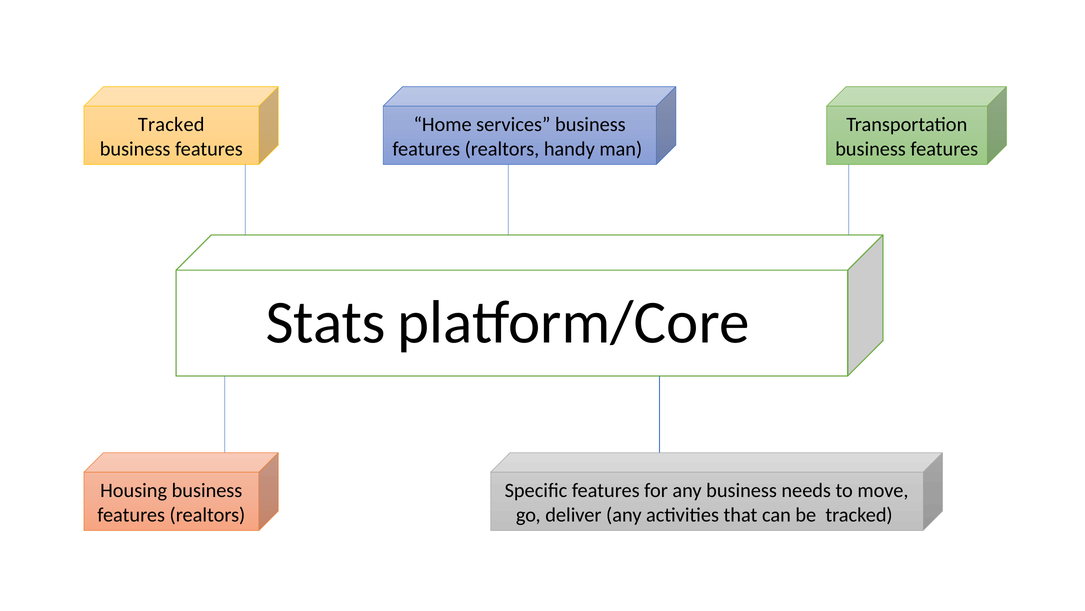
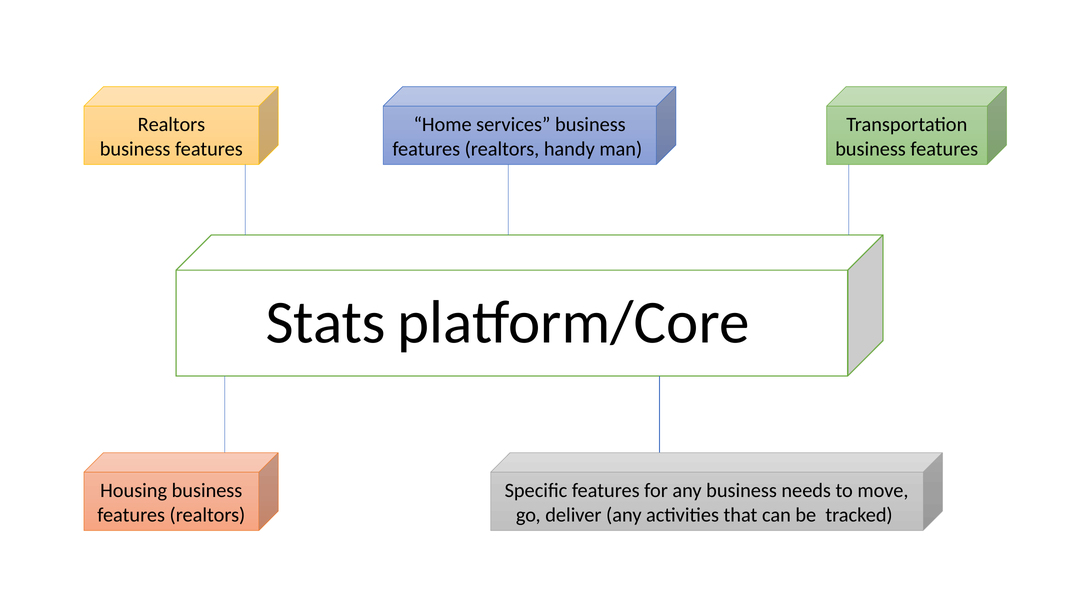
Tracked at (171, 124): Tracked -> Realtors
